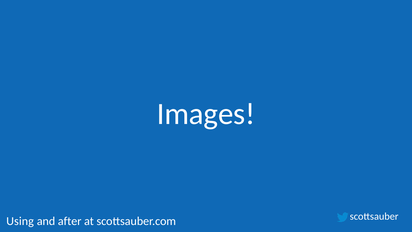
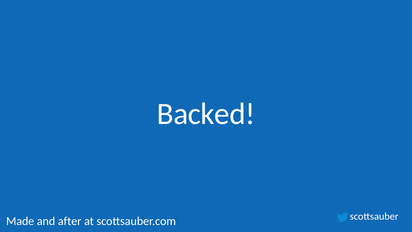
Images: Images -> Backed
Using: Using -> Made
